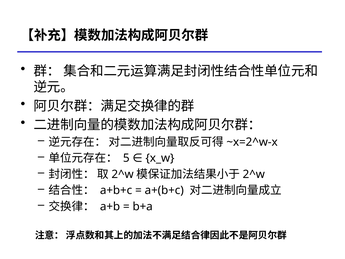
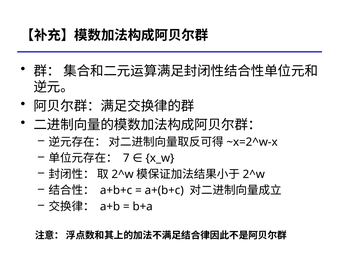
5: 5 -> 7
